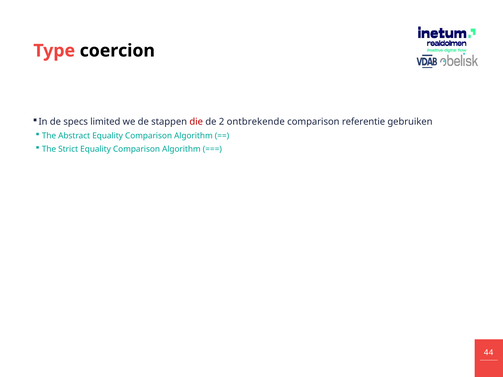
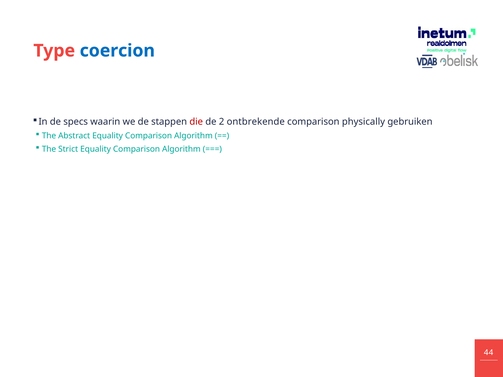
coercion colour: black -> blue
limited: limited -> waarin
referentie: referentie -> physically
